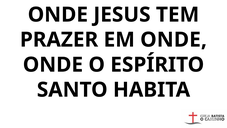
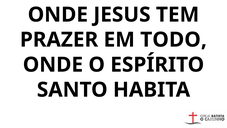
EM ONDE: ONDE -> TODO
